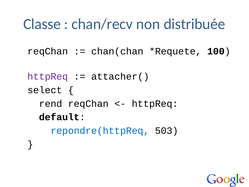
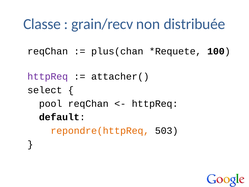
chan/recv: chan/recv -> grain/recv
chan(chan: chan(chan -> plus(chan
rend: rend -> pool
repondre(httpReq colour: blue -> orange
